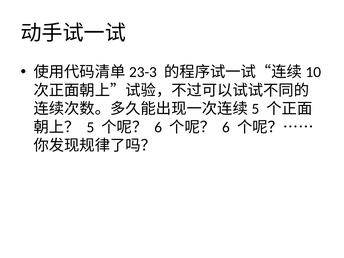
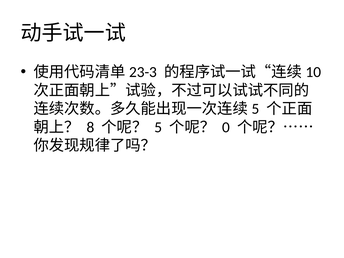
5: 5 -> 8
6 at (158, 127): 6 -> 5
6 at (226, 127): 6 -> 0
